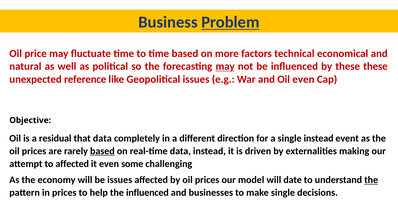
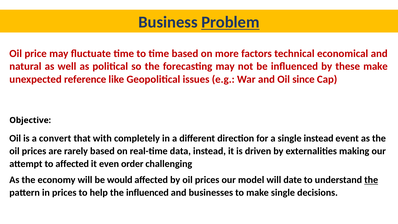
may at (225, 66) underline: present -> none
these these: these -> make
Oil even: even -> since
residual: residual -> convert
that data: data -> with
based at (102, 151) underline: present -> none
some: some -> order
be issues: issues -> would
